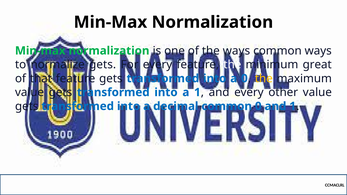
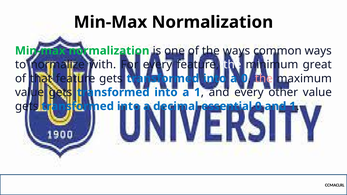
normalize gets: gets -> with
the at (264, 79) colour: yellow -> pink
decimal common: common -> essential
